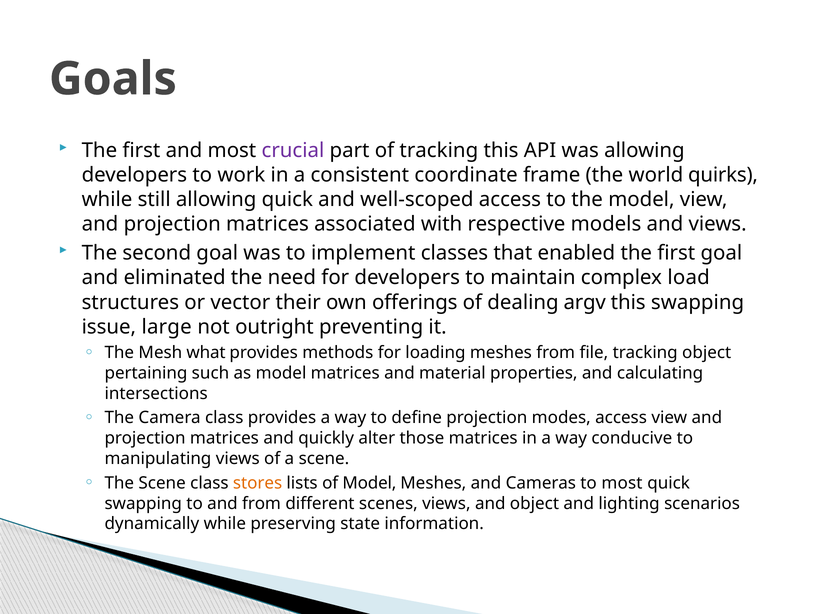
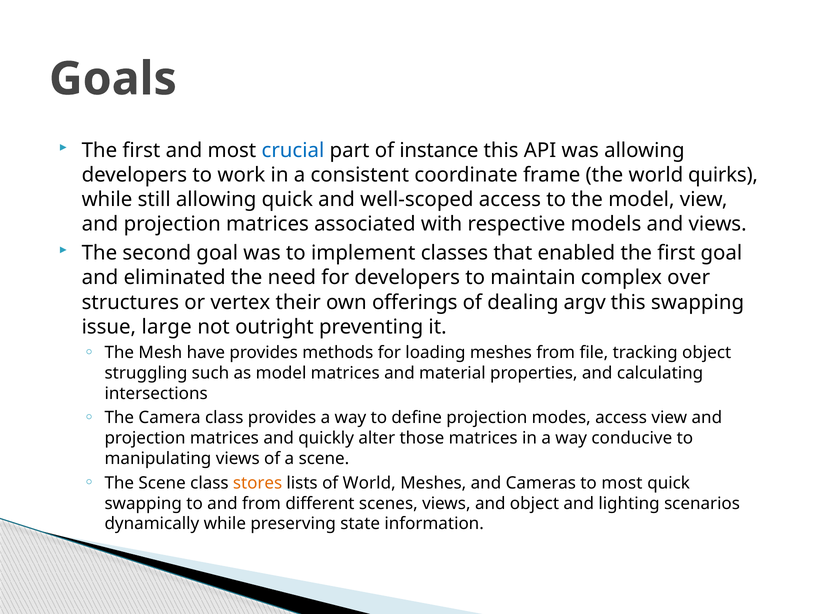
crucial colour: purple -> blue
of tracking: tracking -> instance
load: load -> over
vector: vector -> vertex
what: what -> have
pertaining: pertaining -> struggling
of Model: Model -> World
